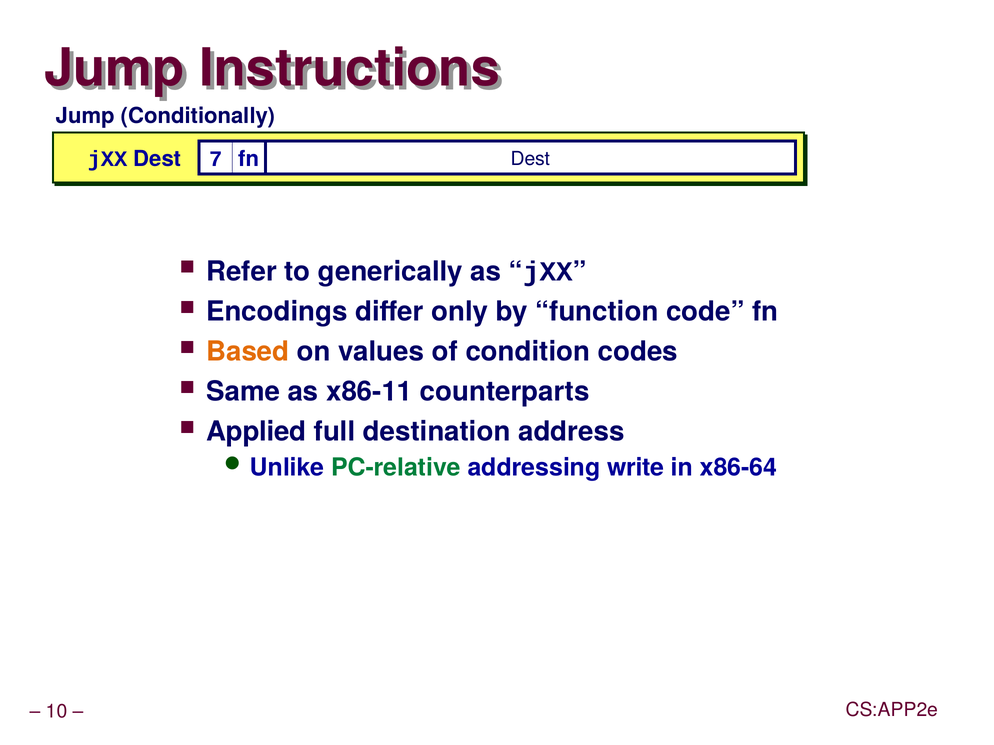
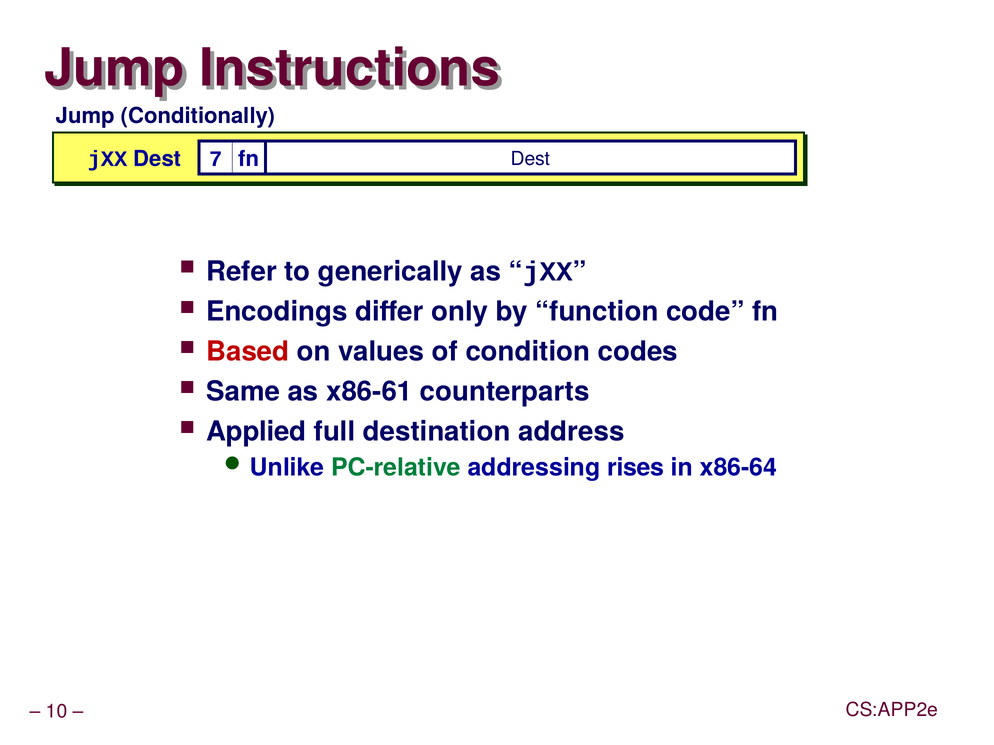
Based colour: orange -> red
x86-11: x86-11 -> x86-61
write: write -> rises
